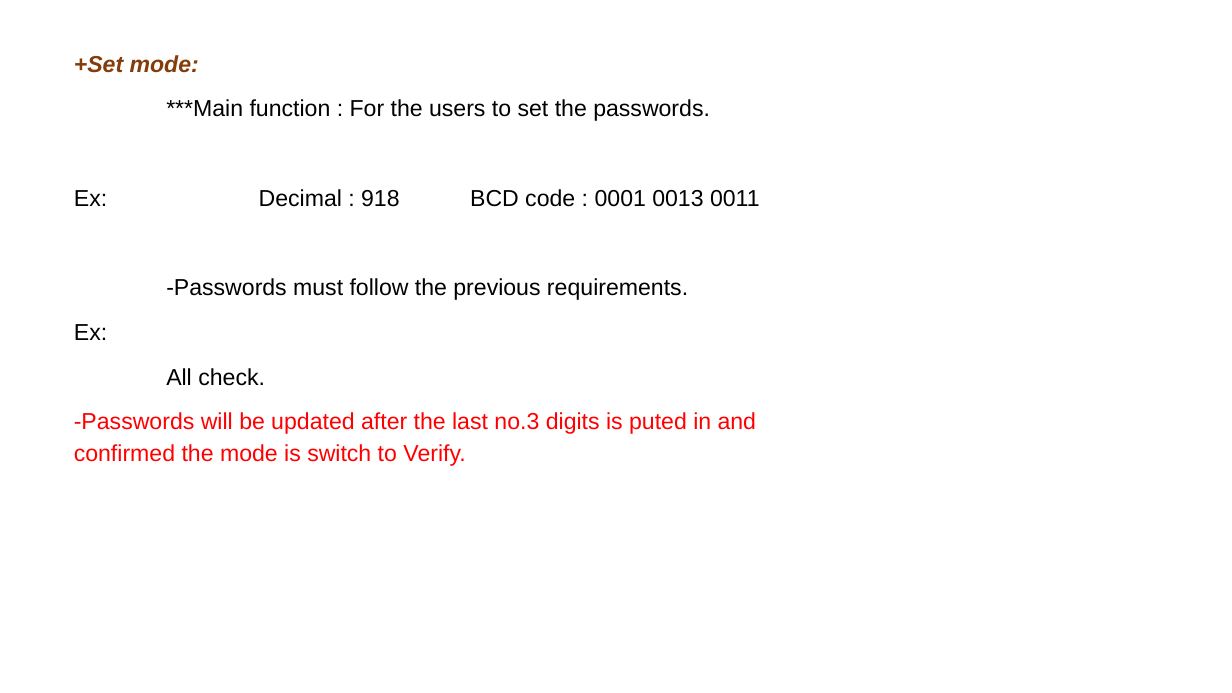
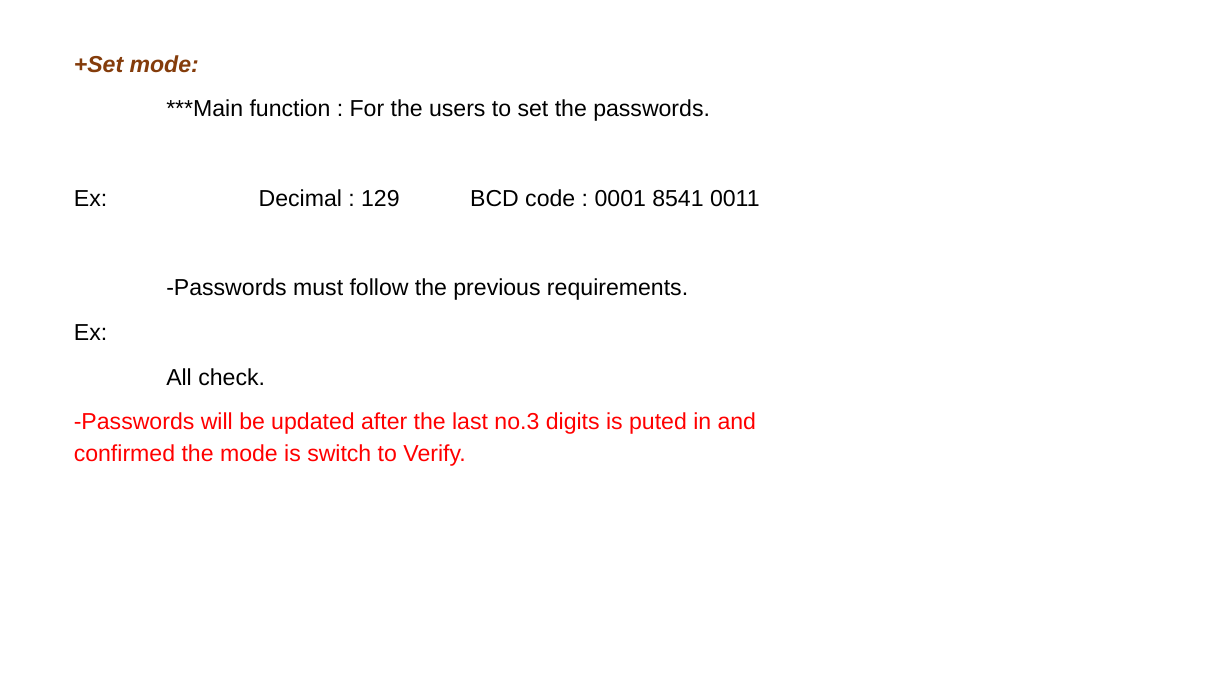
918: 918 -> 129
0013: 0013 -> 8541
